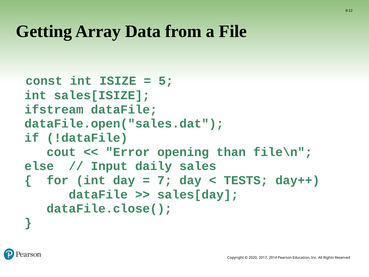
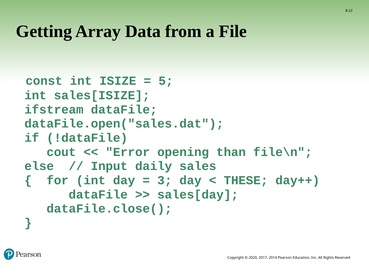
7: 7 -> 3
TESTS: TESTS -> THESE
